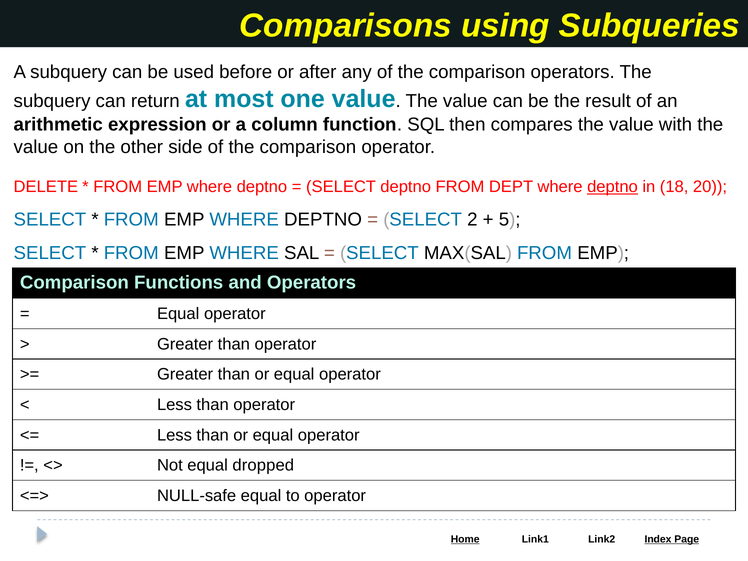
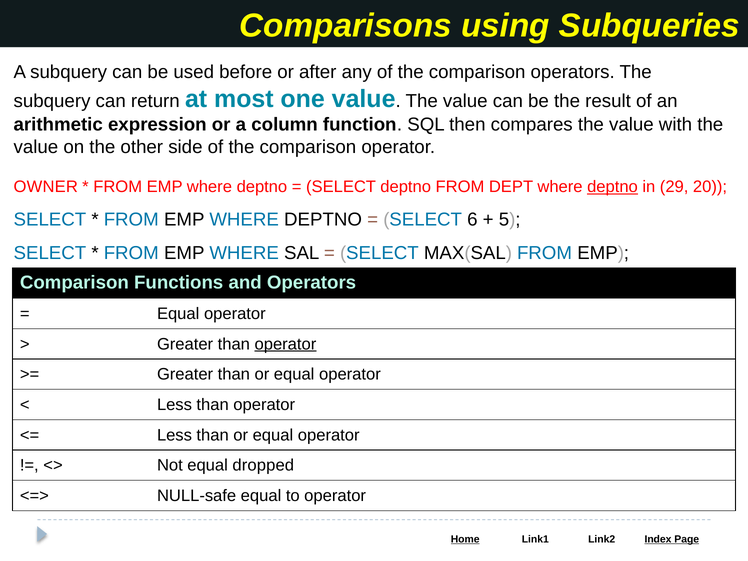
DELETE: DELETE -> OWNER
18: 18 -> 29
2: 2 -> 6
operator at (285, 344) underline: none -> present
